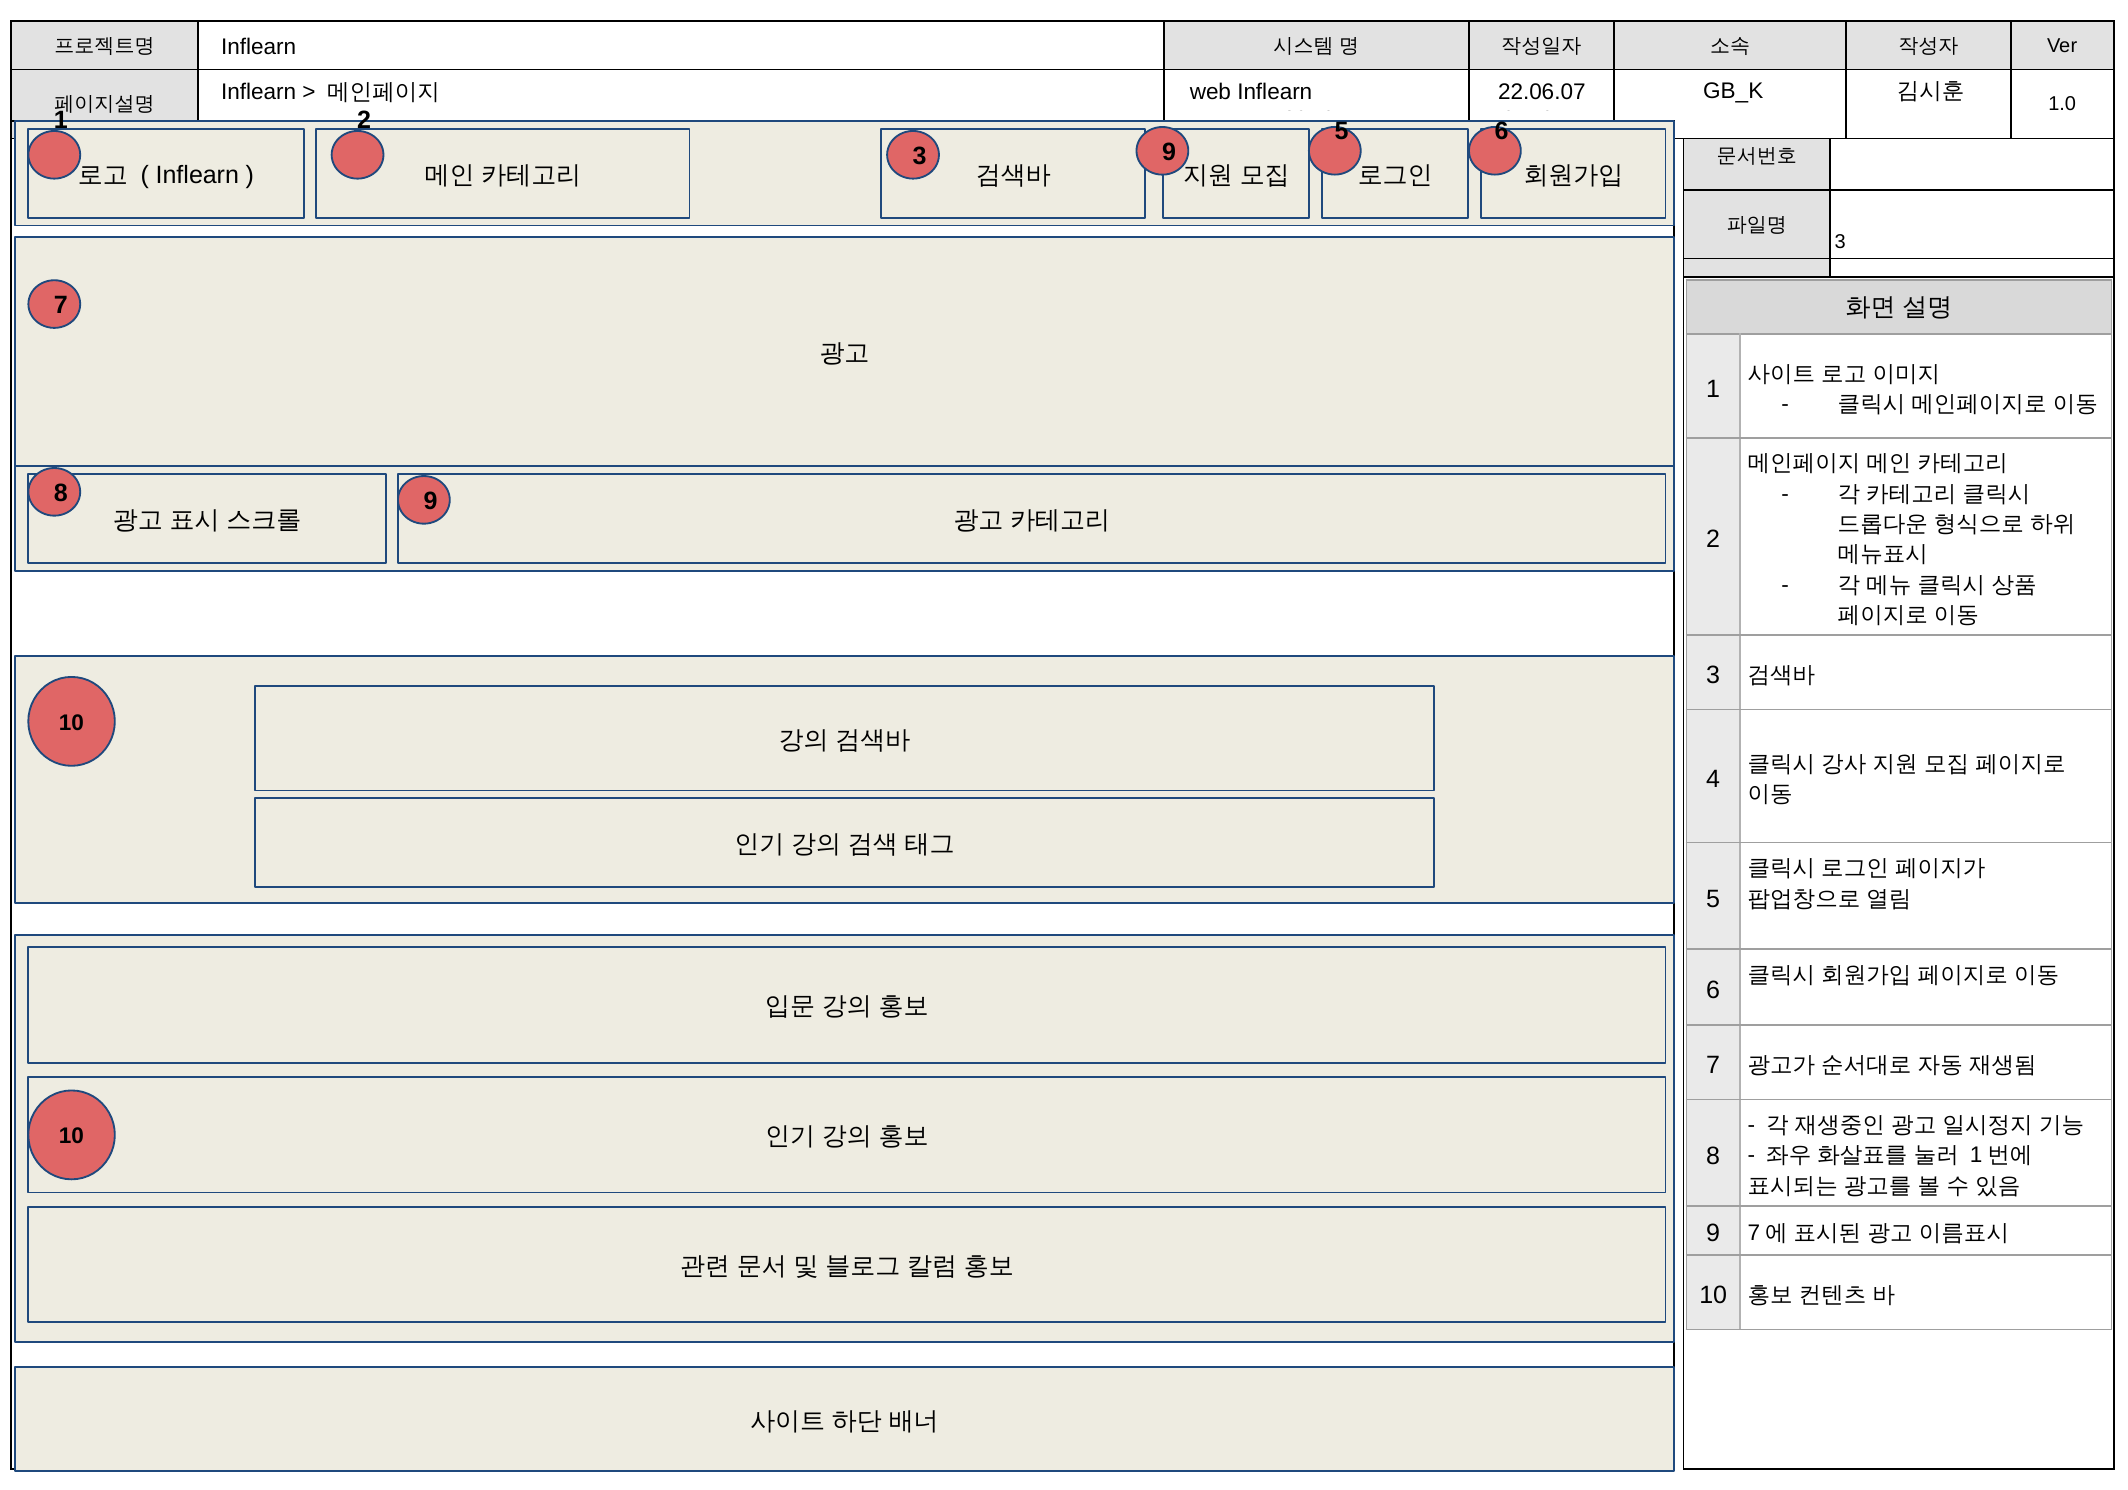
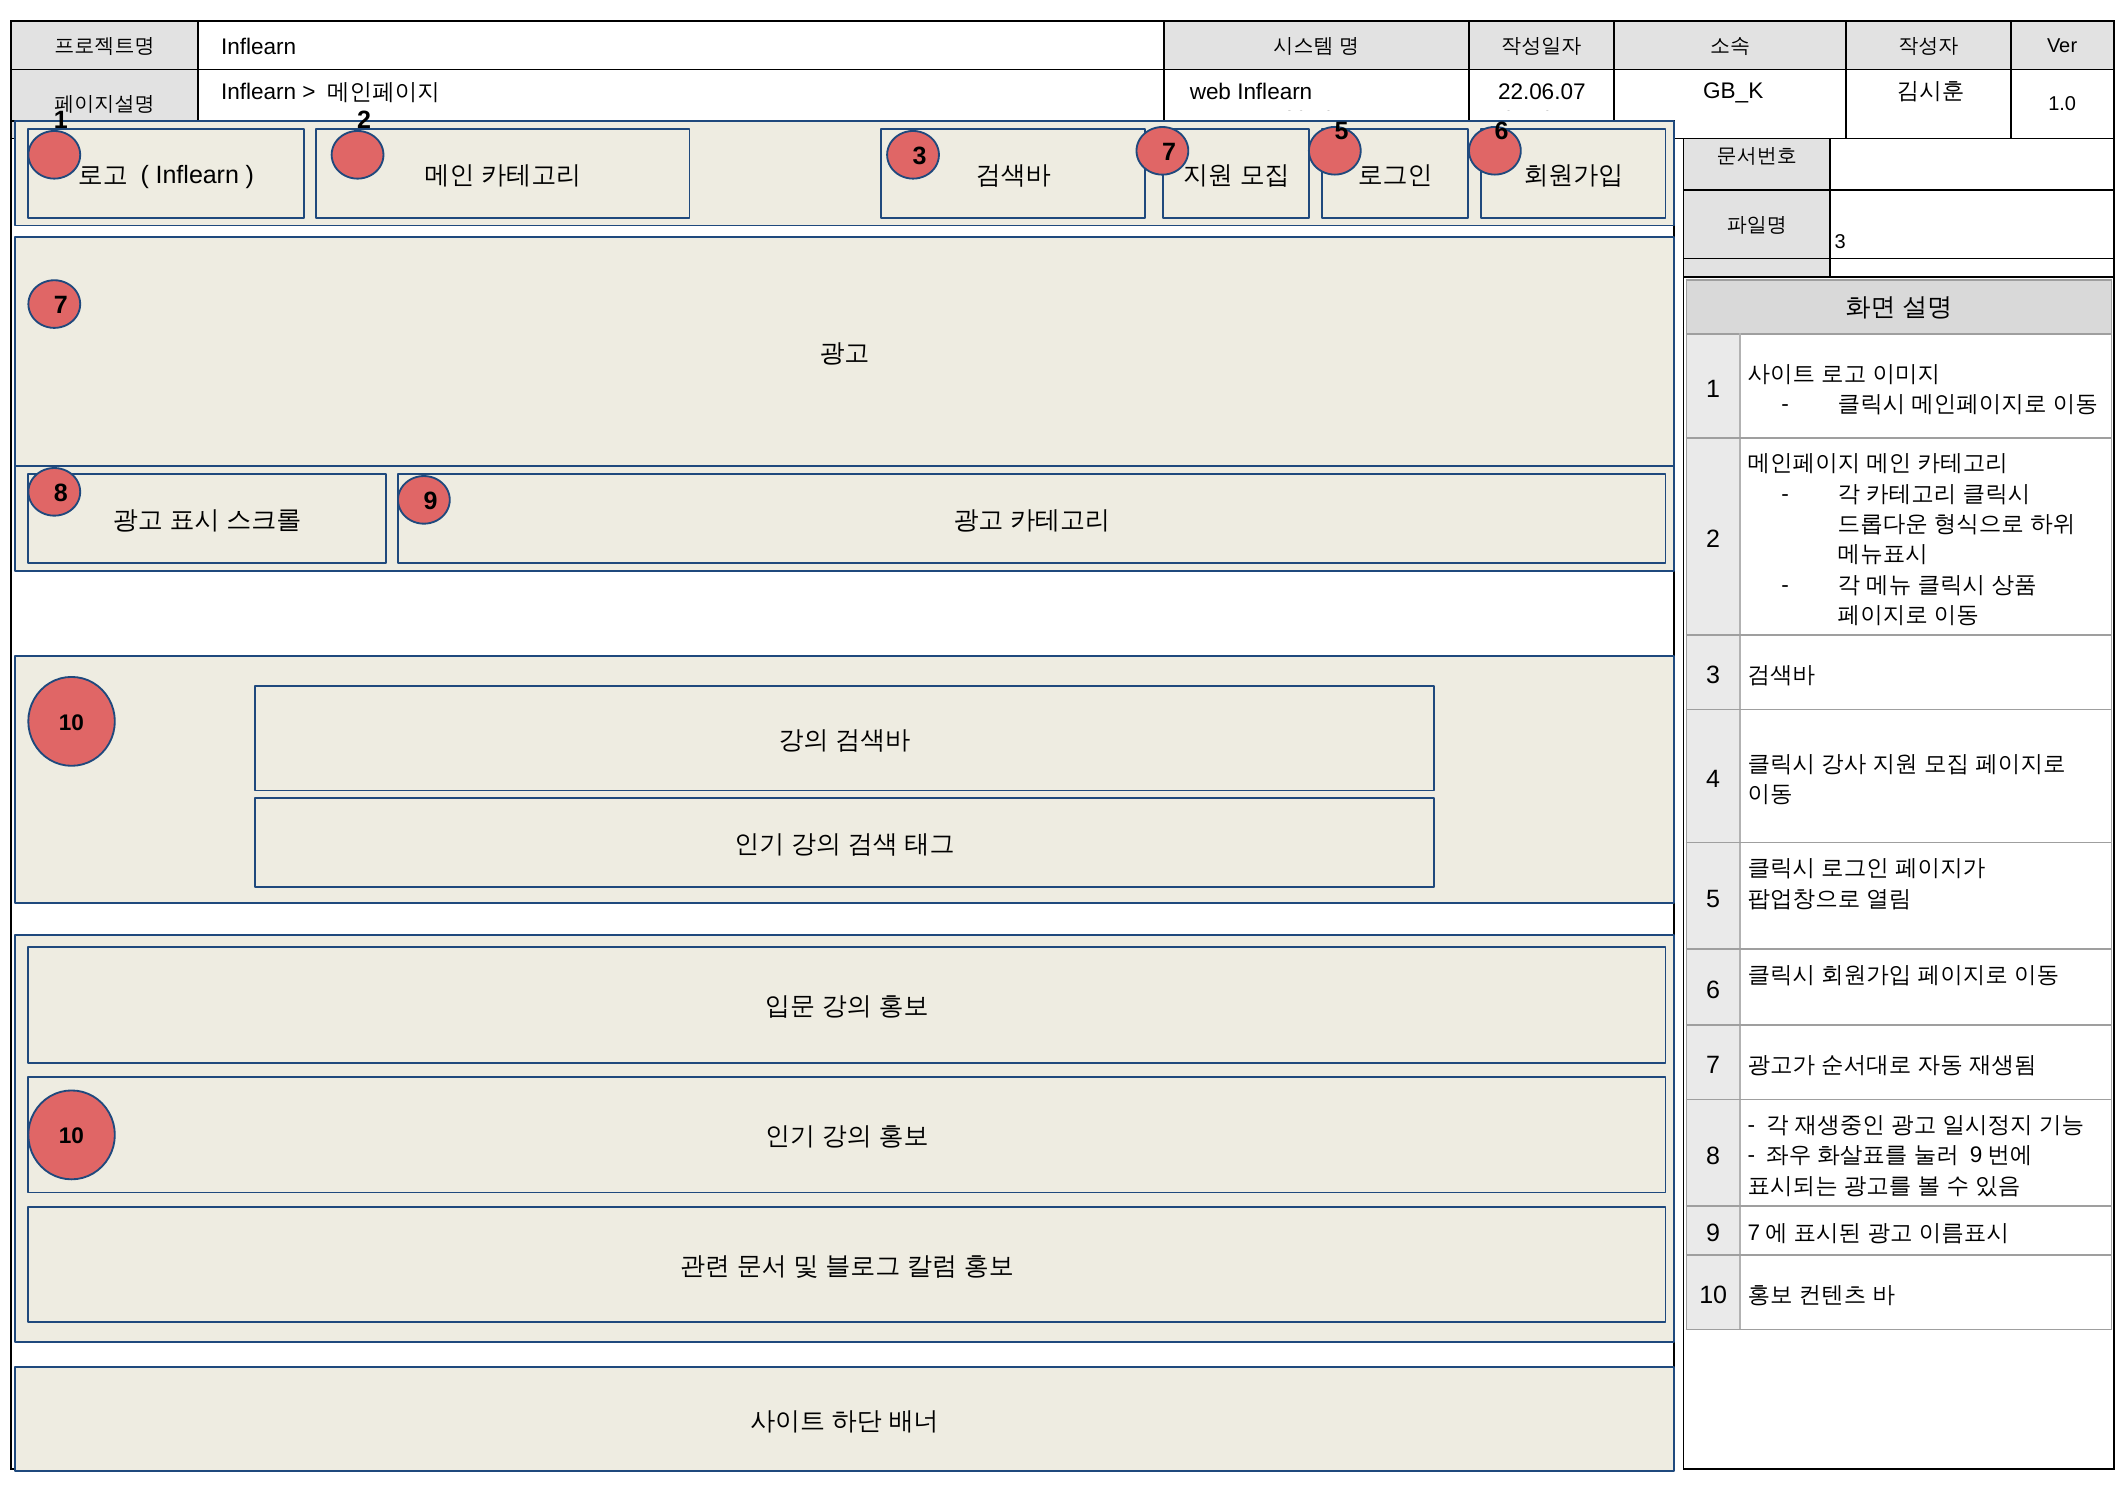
3 9: 9 -> 7
1 at (1976, 1155): 1 -> 9
